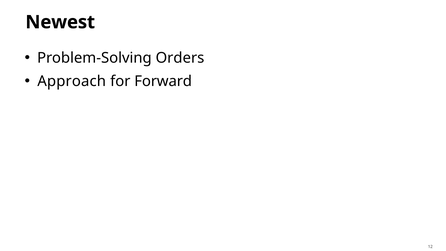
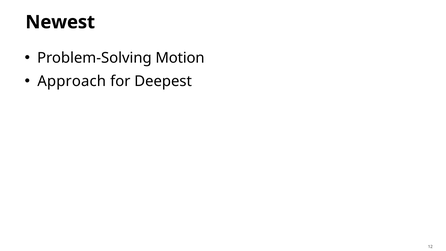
Orders: Orders -> Motion
Forward: Forward -> Deepest
